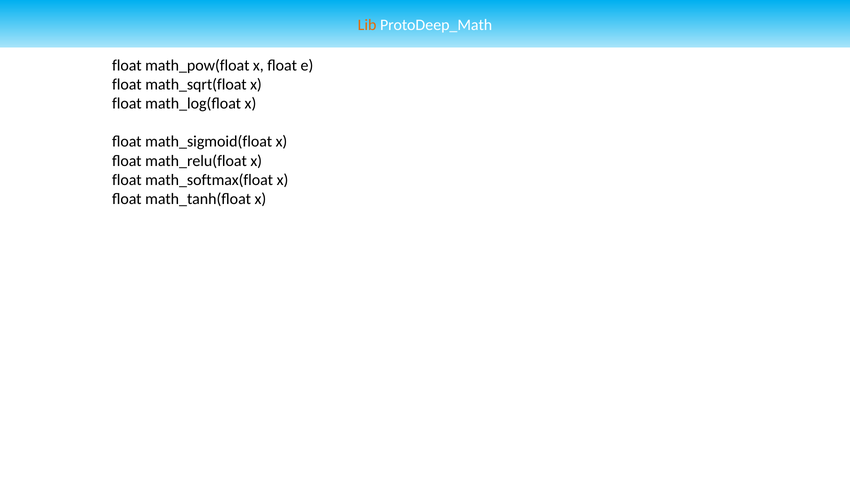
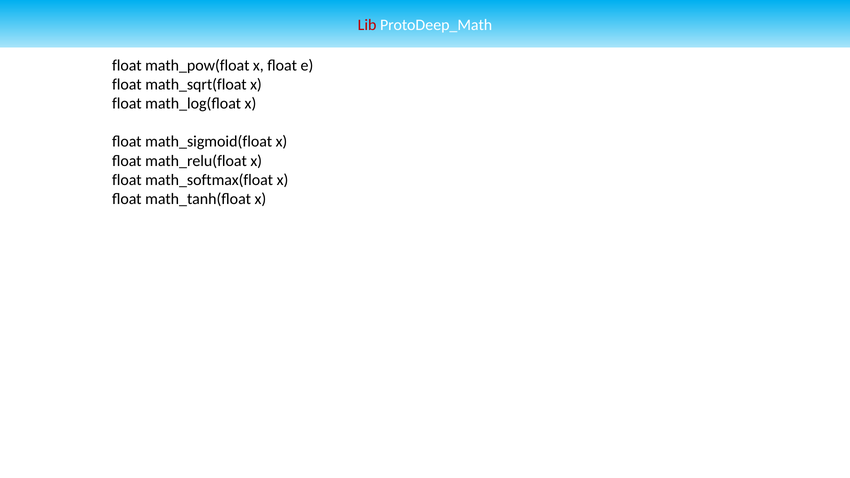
Lib colour: orange -> red
